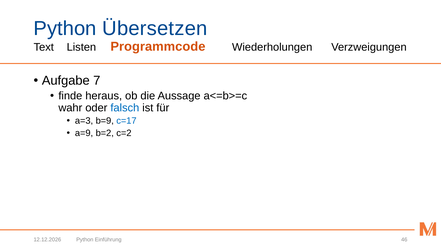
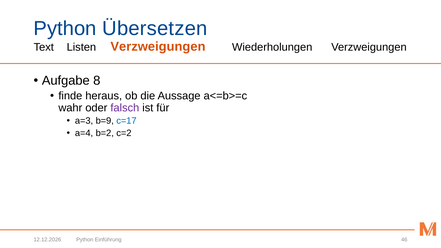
Listen Programmcode: Programmcode -> Verzweigungen
7: 7 -> 8
falsch colour: blue -> purple
a=9: a=9 -> a=4
